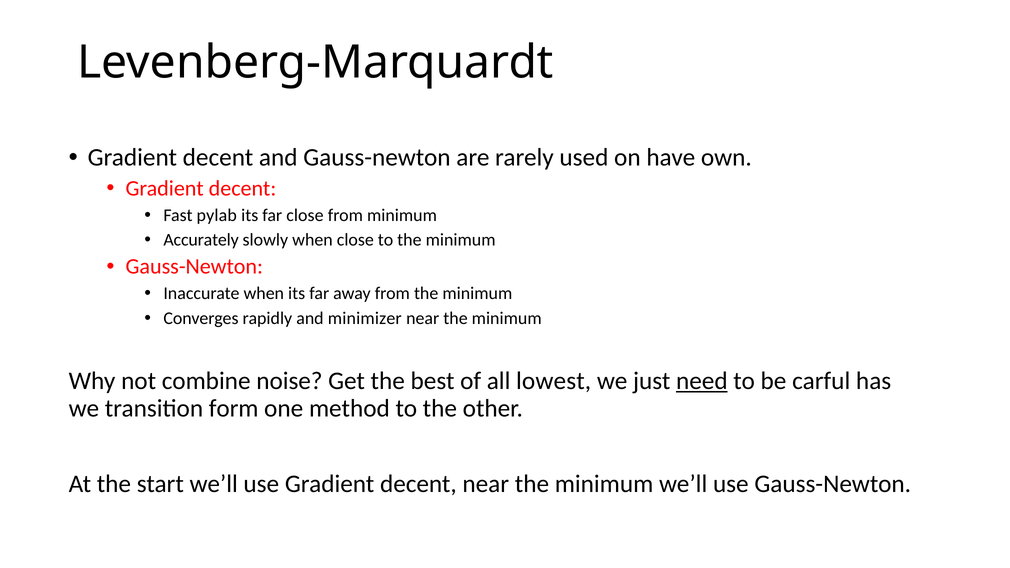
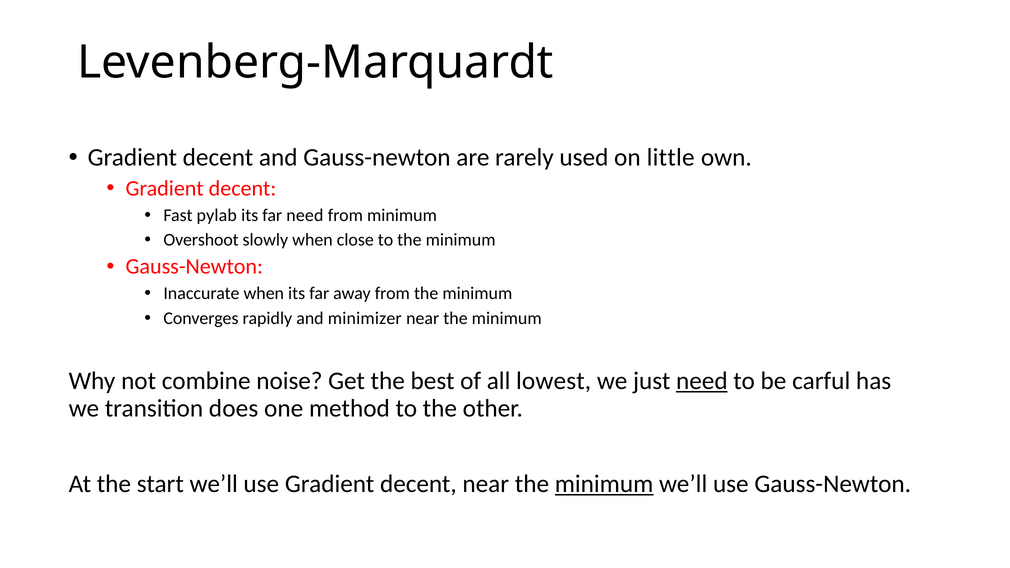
have: have -> little
far close: close -> need
Accurately: Accurately -> Overshoot
form: form -> does
minimum at (604, 484) underline: none -> present
